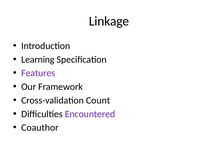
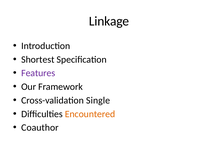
Learning: Learning -> Shortest
Count: Count -> Single
Encountered colour: purple -> orange
